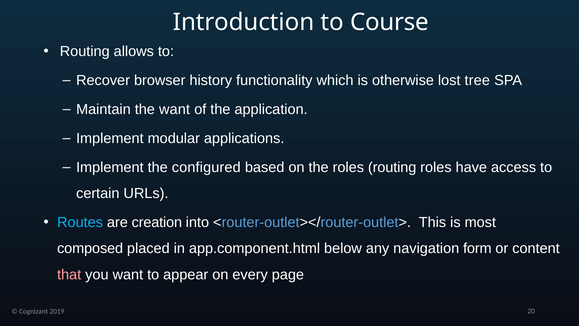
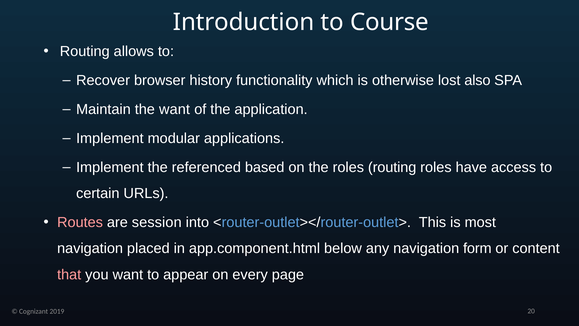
tree: tree -> also
configured: configured -> referenced
Routes colour: light blue -> pink
creation: creation -> session
composed at (90, 248): composed -> navigation
